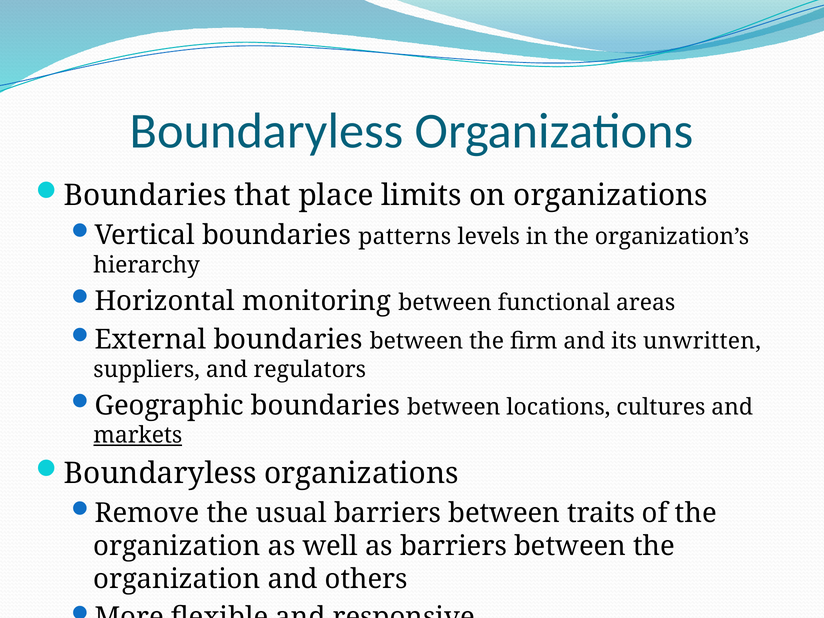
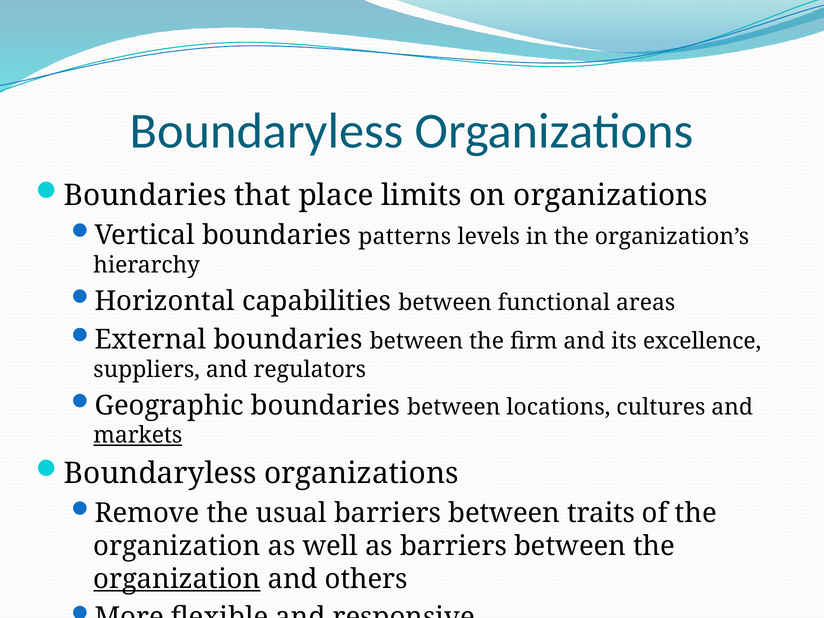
monitoring: monitoring -> capabilities
unwritten: unwritten -> excellence
organization at (177, 579) underline: none -> present
